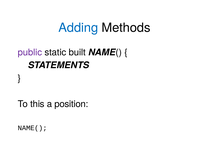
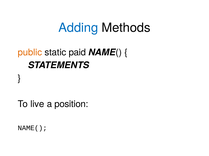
public colour: purple -> orange
built: built -> paid
this: this -> live
